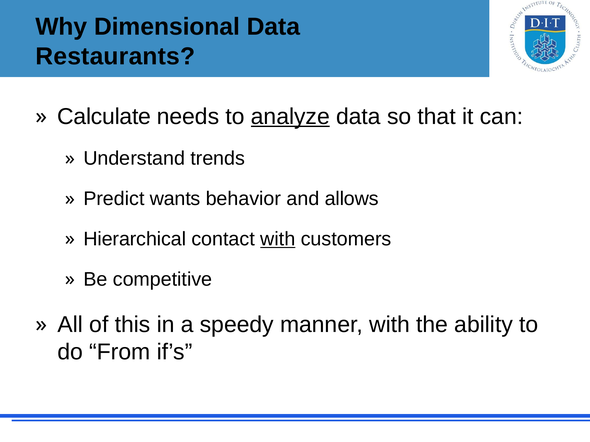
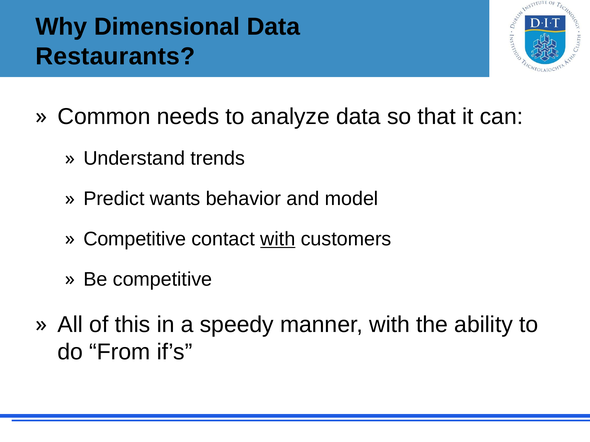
Calculate: Calculate -> Common
analyze underline: present -> none
allows: allows -> model
Hierarchical at (135, 239): Hierarchical -> Competitive
